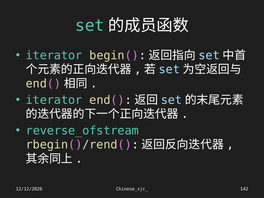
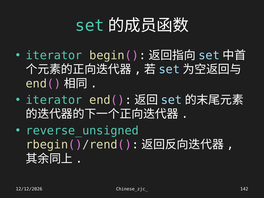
reverse_ofstream: reverse_ofstream -> reverse_unsigned
